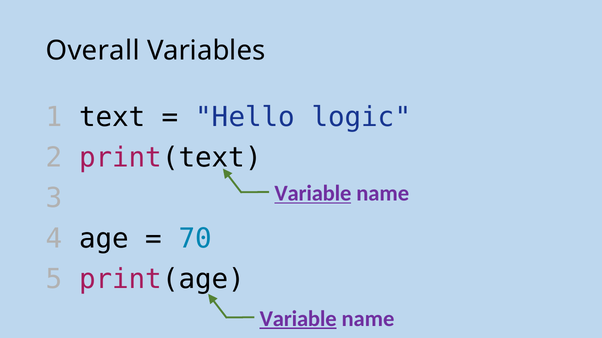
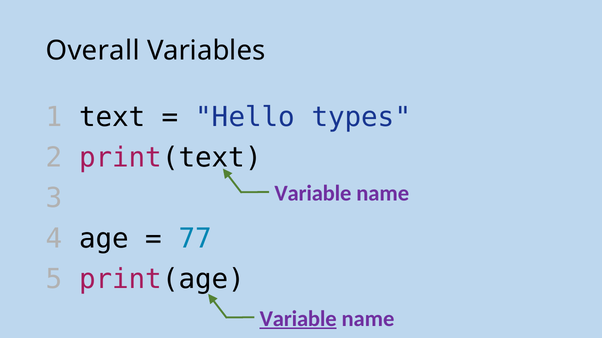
logic: logic -> types
Variable at (313, 194) underline: present -> none
70: 70 -> 77
